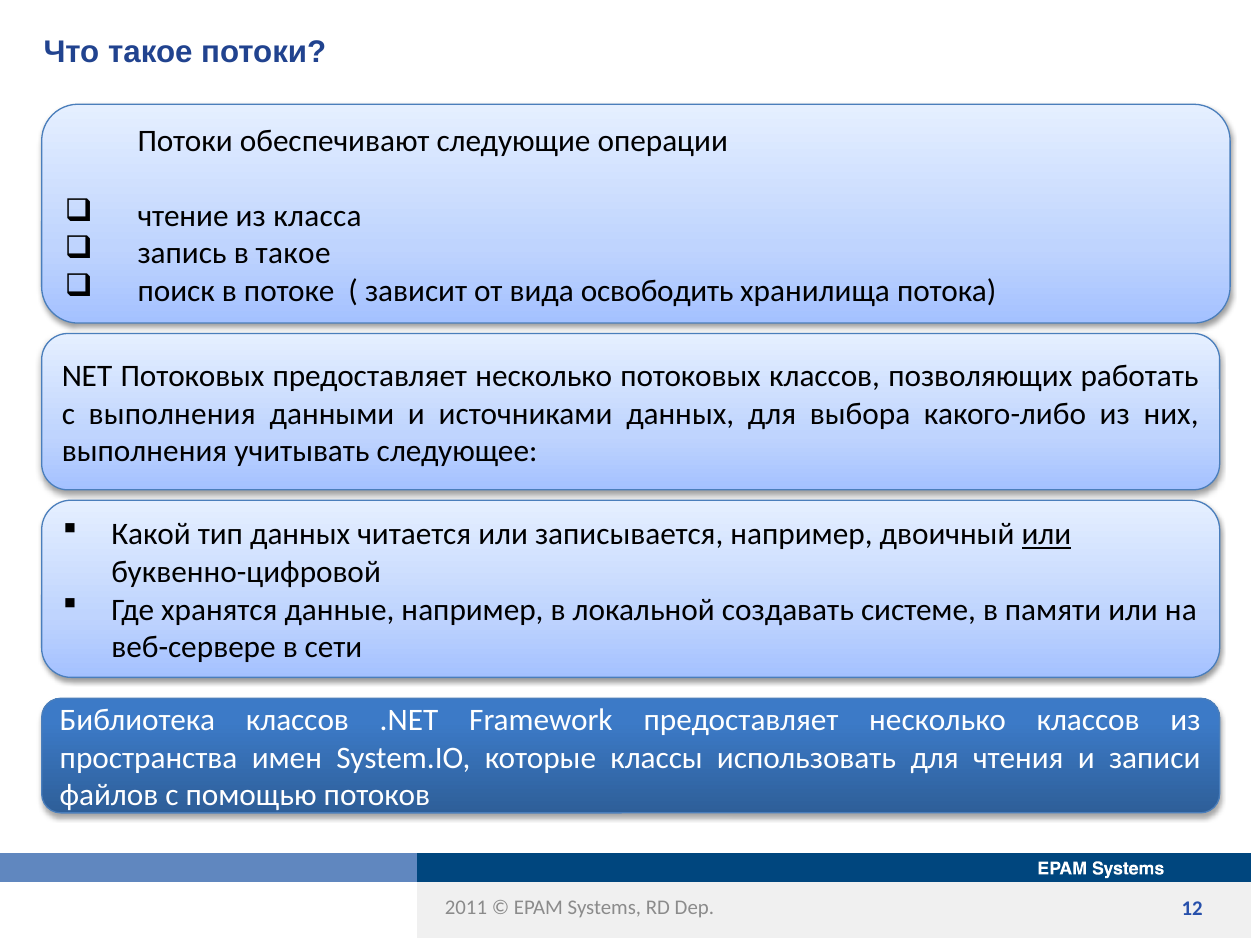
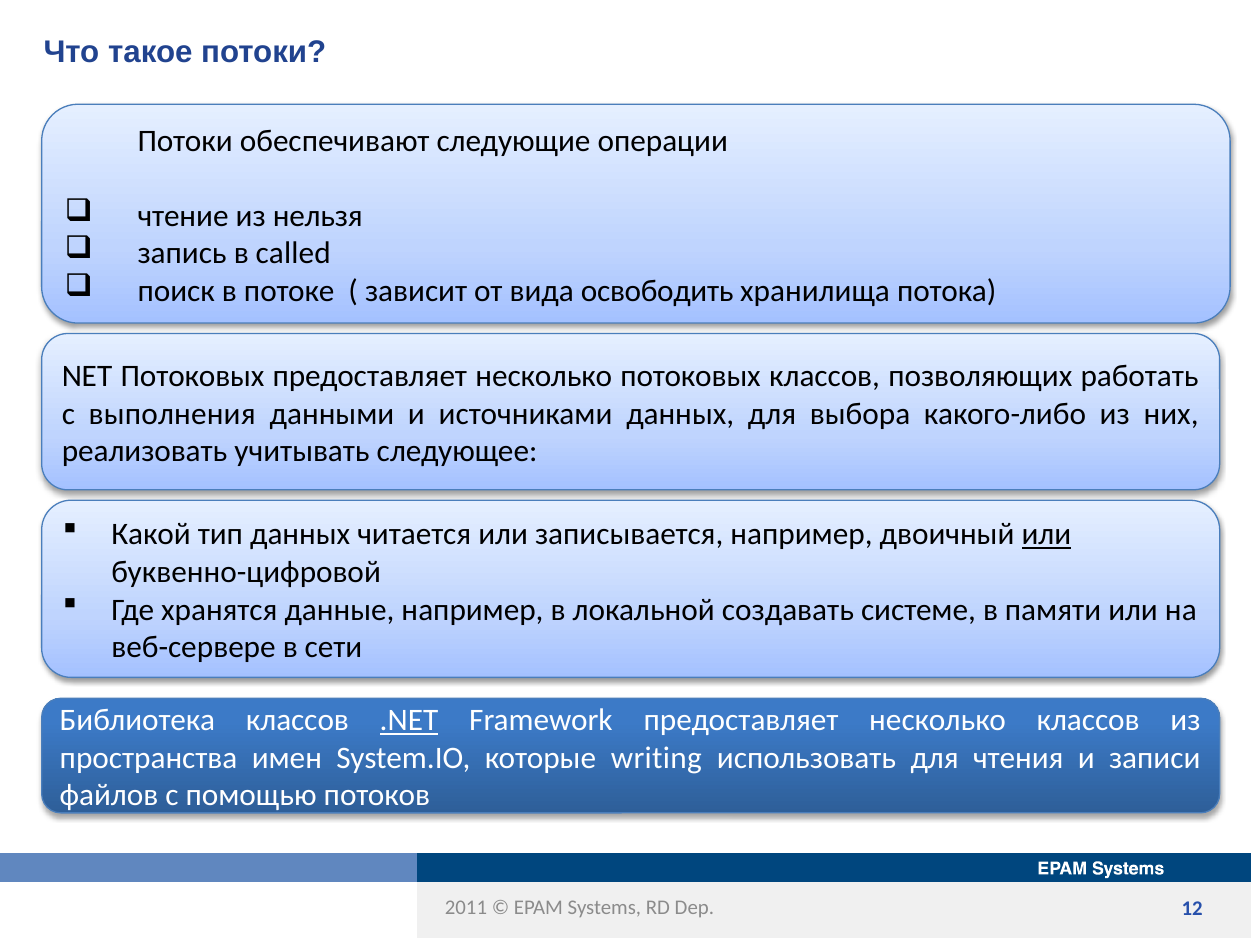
класса: класса -> нельзя
в такое: такое -> called
выполнения at (145, 451): выполнения -> реализовать
.NET underline: none -> present
классы: классы -> writing
